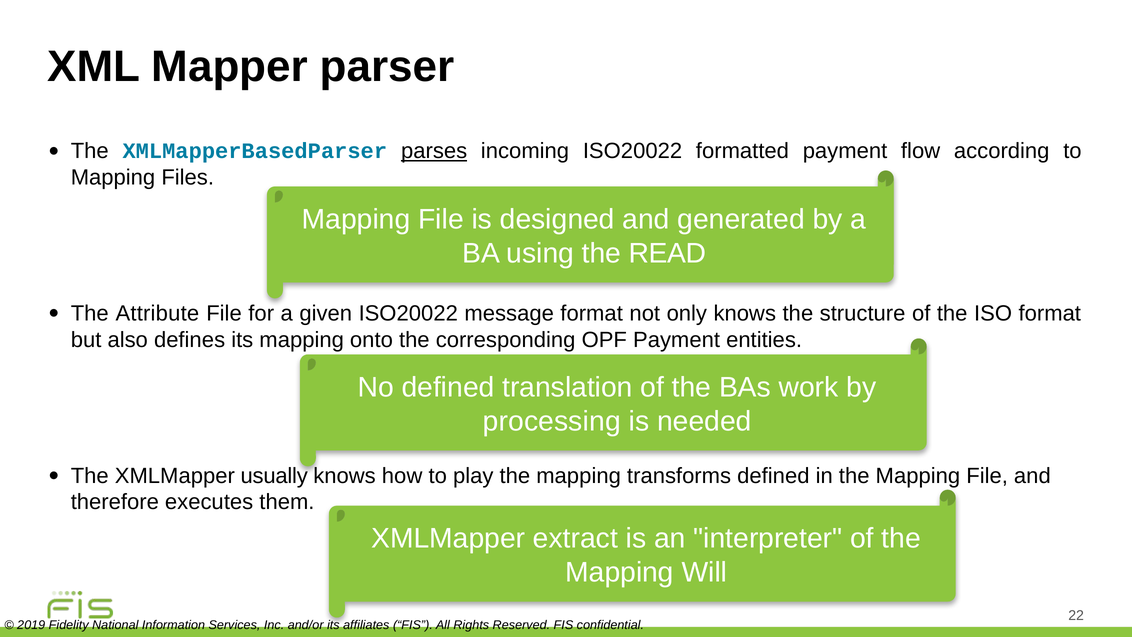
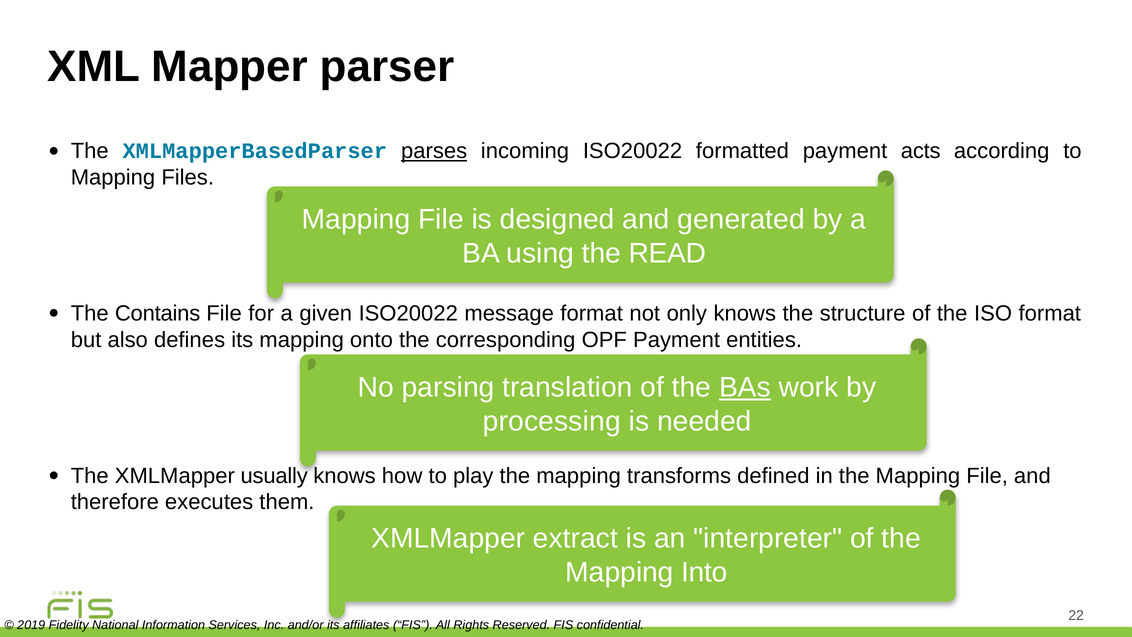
flow: flow -> acts
Attribute: Attribute -> Contains
No defined: defined -> parsing
BAs underline: none -> present
Will: Will -> Into
